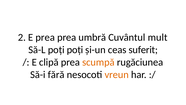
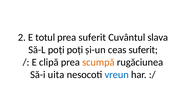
E prea: prea -> totul
prea umbră: umbră -> suferit
mult: mult -> slava
fără: fără -> uita
vreun colour: orange -> blue
